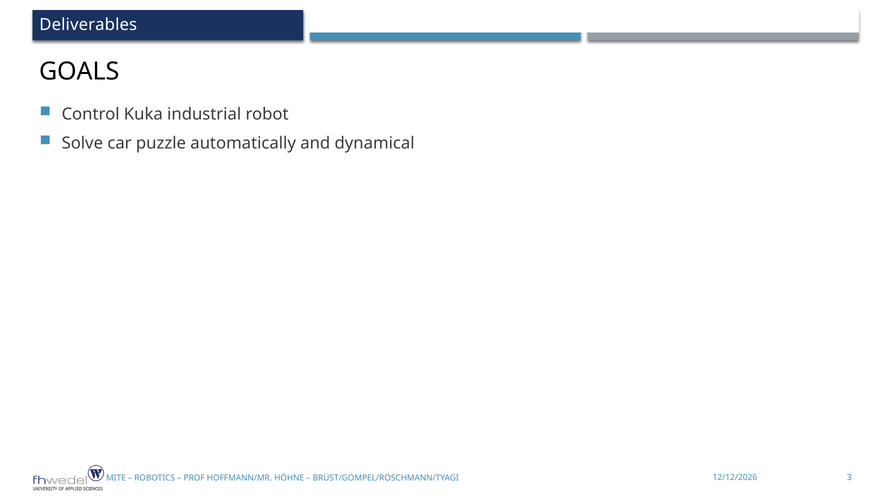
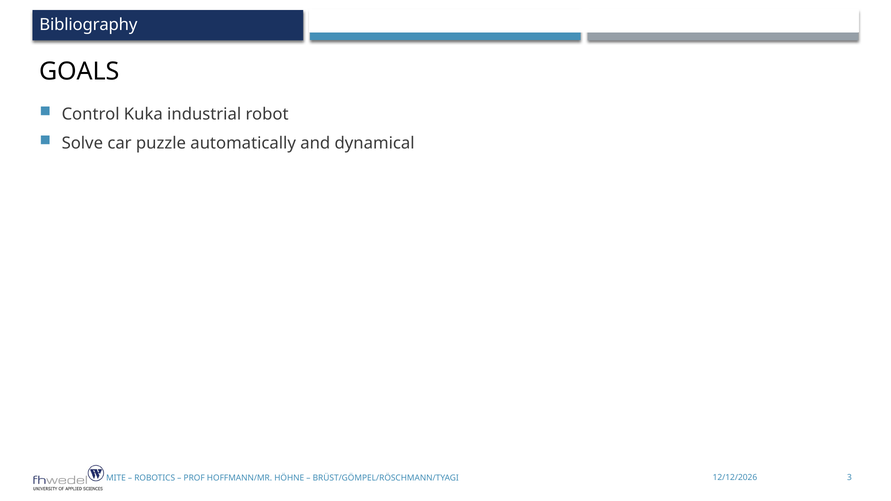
Deliverables: Deliverables -> Bibliography
